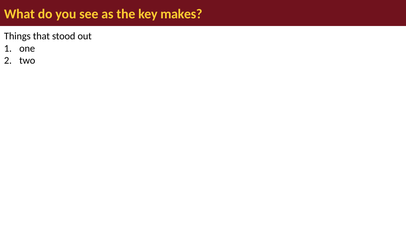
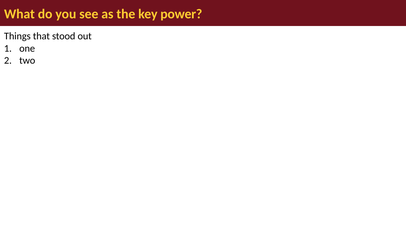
makes: makes -> power
